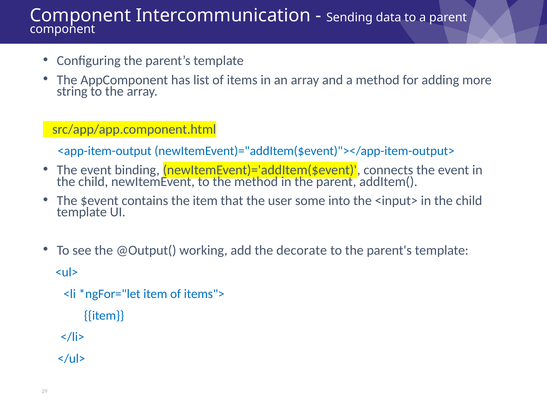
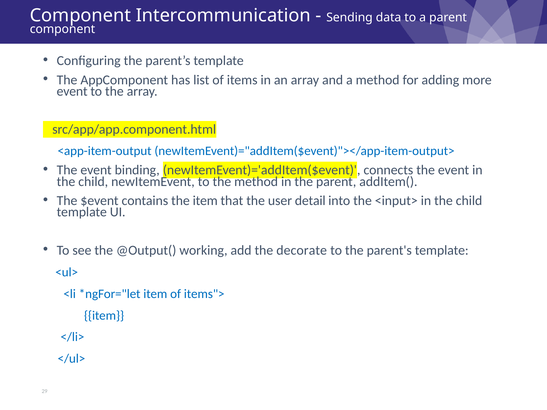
string at (72, 91): string -> event
some: some -> detail
